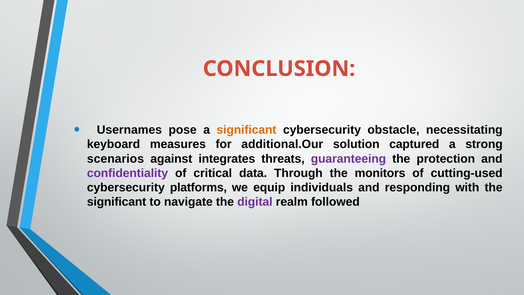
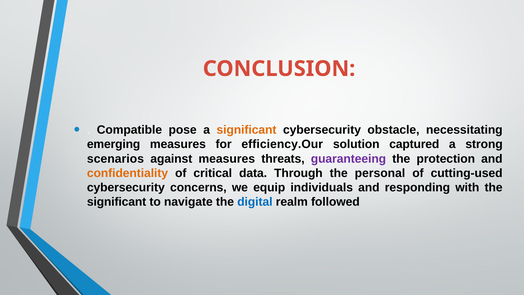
Usernames: Usernames -> Compatible
keyboard: keyboard -> emerging
additional.Our: additional.Our -> efficiency.Our
against integrates: integrates -> measures
confidentiality colour: purple -> orange
monitors: monitors -> personal
platforms: platforms -> concerns
digital colour: purple -> blue
